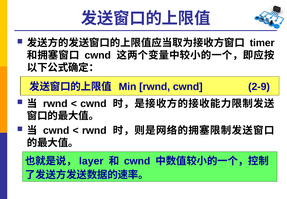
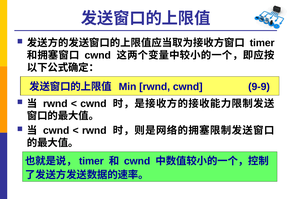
2-9: 2-9 -> 9-9
layer at (91, 161): layer -> timer
